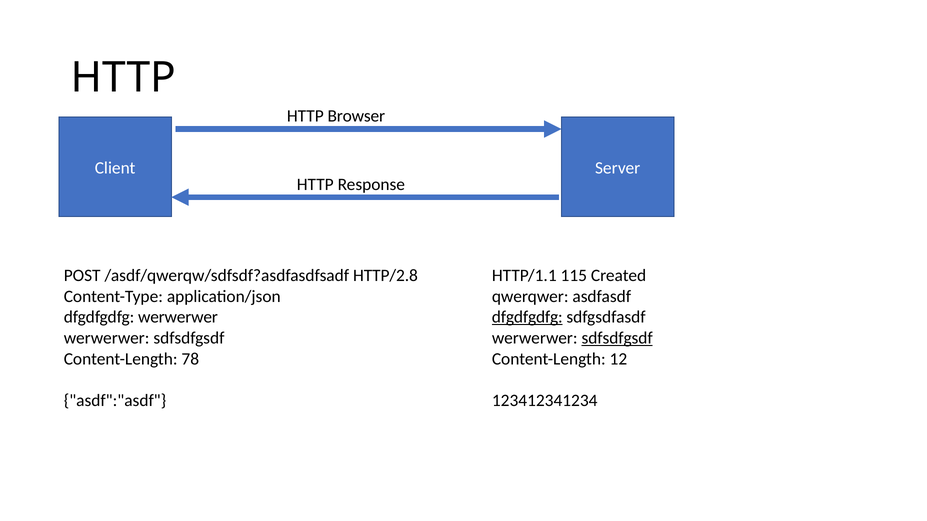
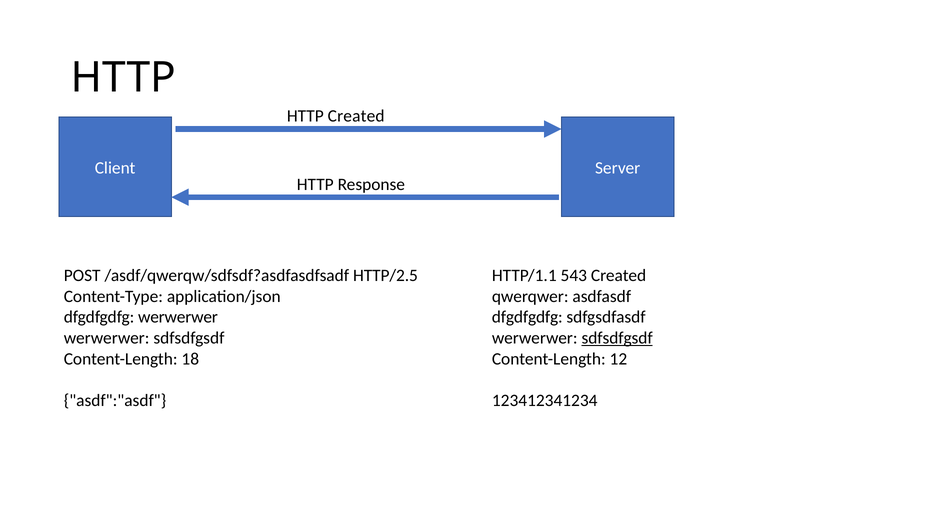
HTTP Browser: Browser -> Created
HTTP/2.8: HTTP/2.8 -> HTTP/2.5
115: 115 -> 543
dfgdfgdfg at (527, 317) underline: present -> none
78: 78 -> 18
